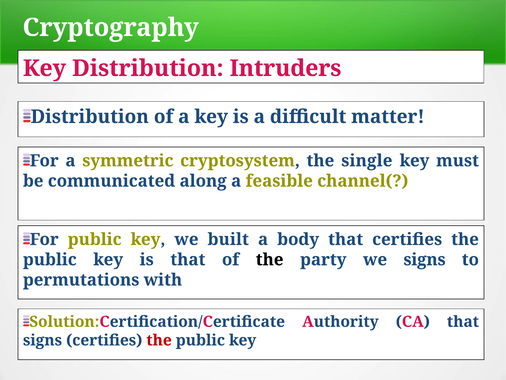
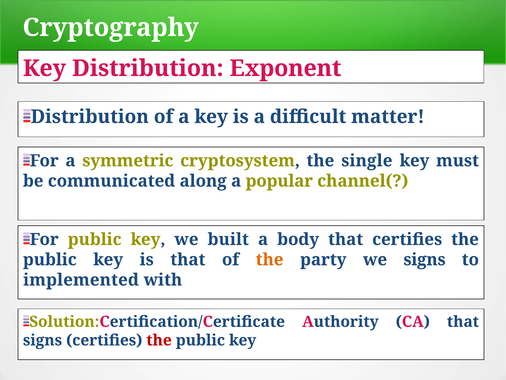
Intruders: Intruders -> Exponent
feasible: feasible -> popular
the at (270, 259) colour: black -> orange
permutations: permutations -> implemented
